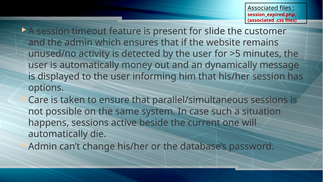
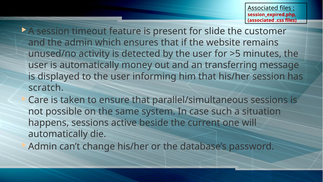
dynamically: dynamically -> transferring
options: options -> scratch
